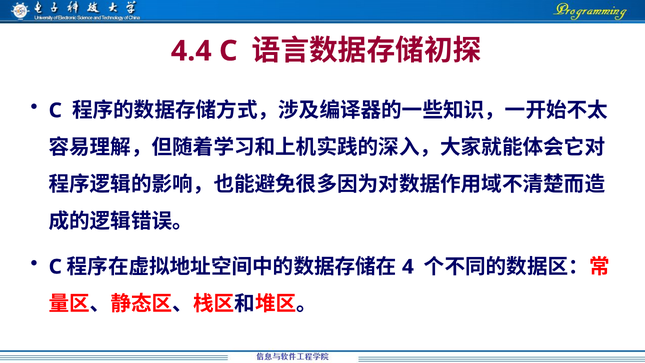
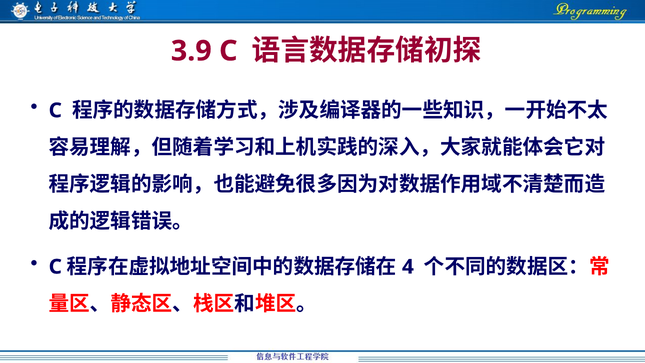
4.4: 4.4 -> 3.9
